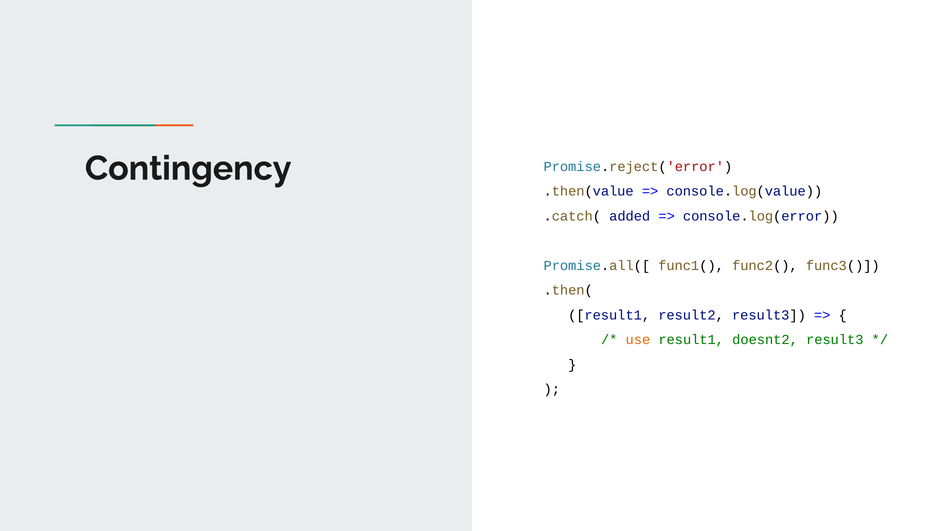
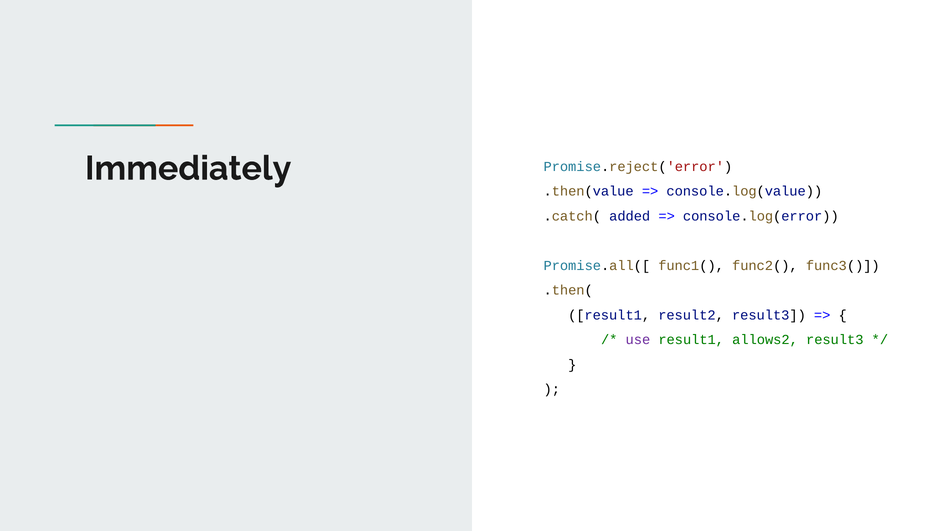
Contingency: Contingency -> Immediately
use colour: orange -> purple
doesnt2: doesnt2 -> allows2
